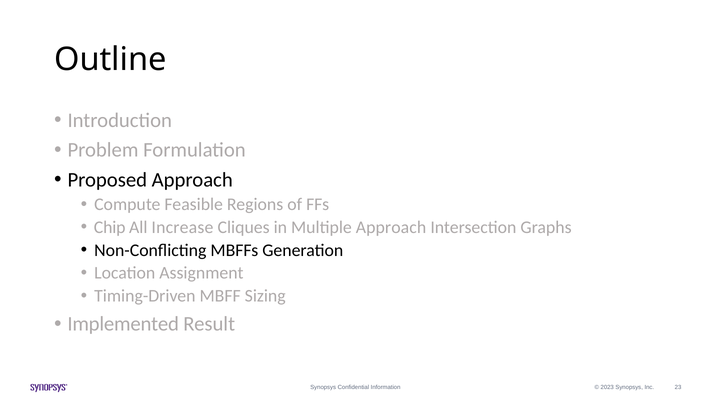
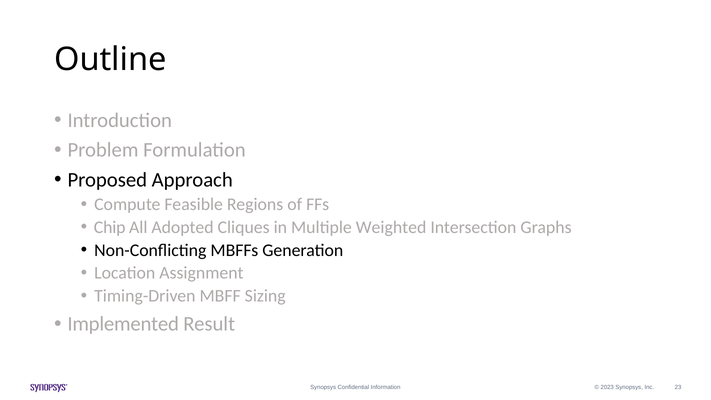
Increase: Increase -> Adopted
Multiple Approach: Approach -> Weighted
